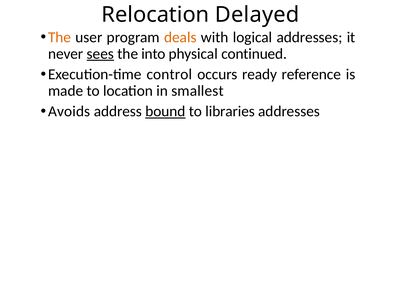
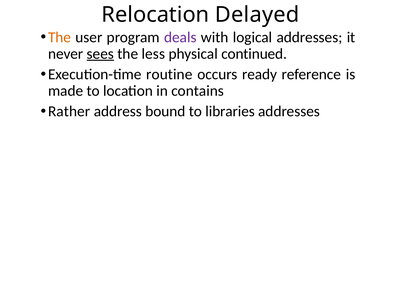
deals colour: orange -> purple
into: into -> less
control: control -> routine
smallest: smallest -> contains
Avoids: Avoids -> Rather
bound underline: present -> none
